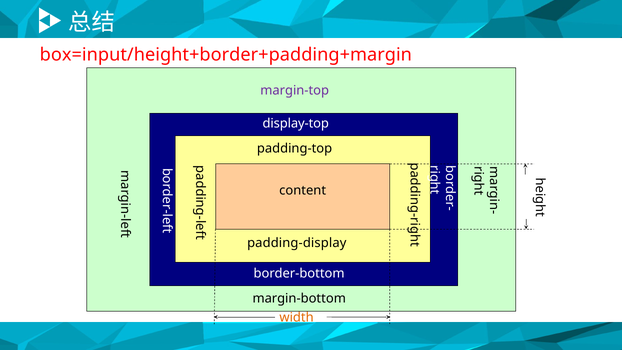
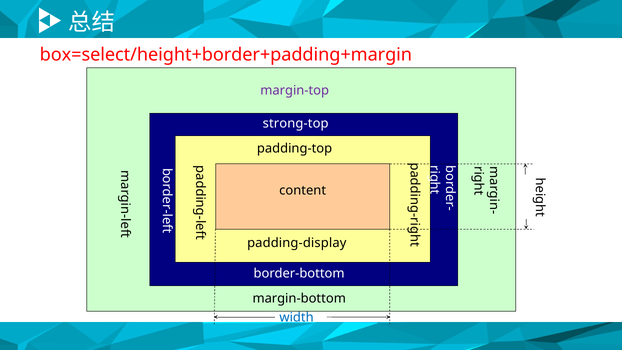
box=input/height+border+padding+margin: box=input/height+border+padding+margin -> box=select/height+border+padding+margin
display-top: display-top -> strong-top
width colour: orange -> blue
